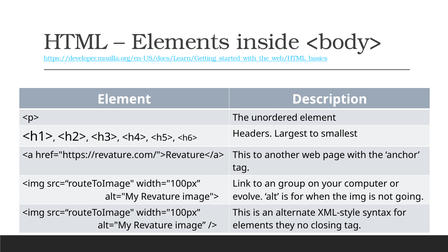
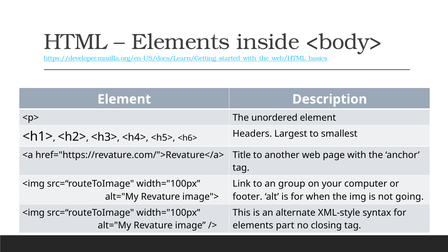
href="https://revature.com/">Revature</a> This: This -> Title
evolve: evolve -> footer
they: they -> part
